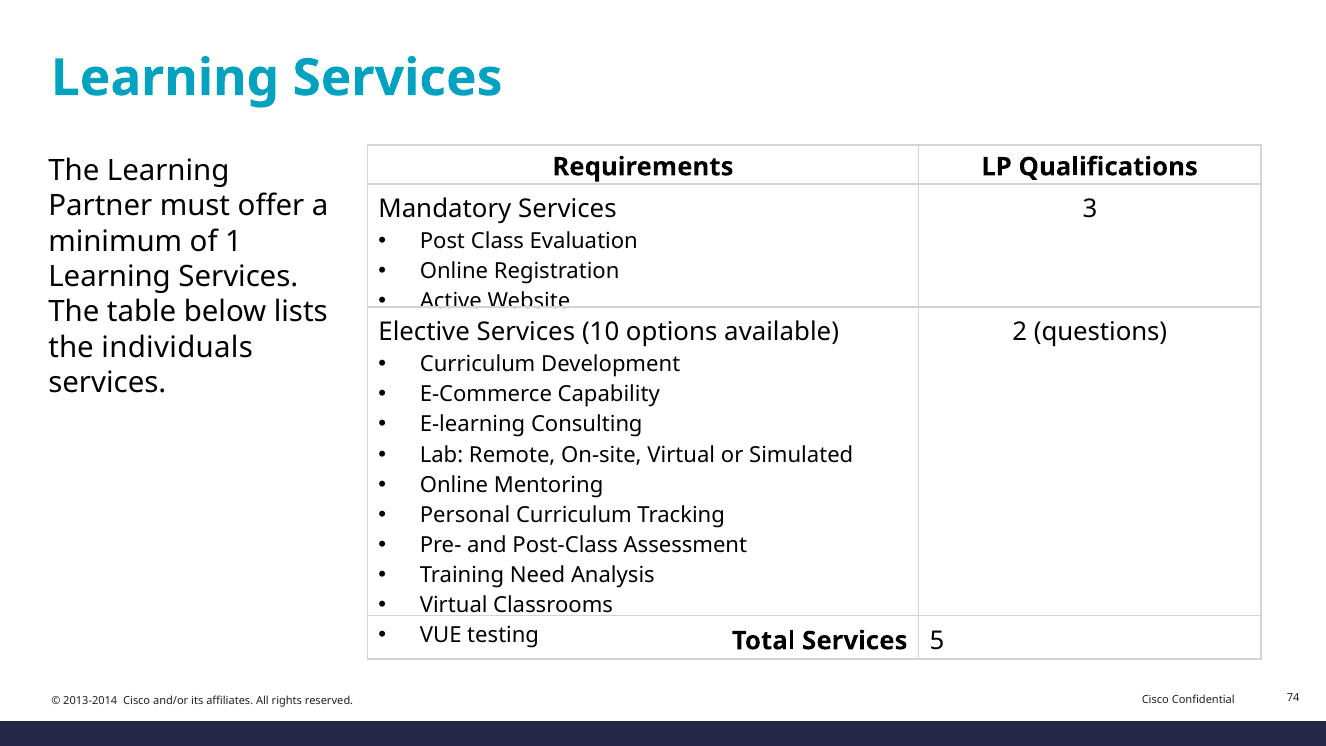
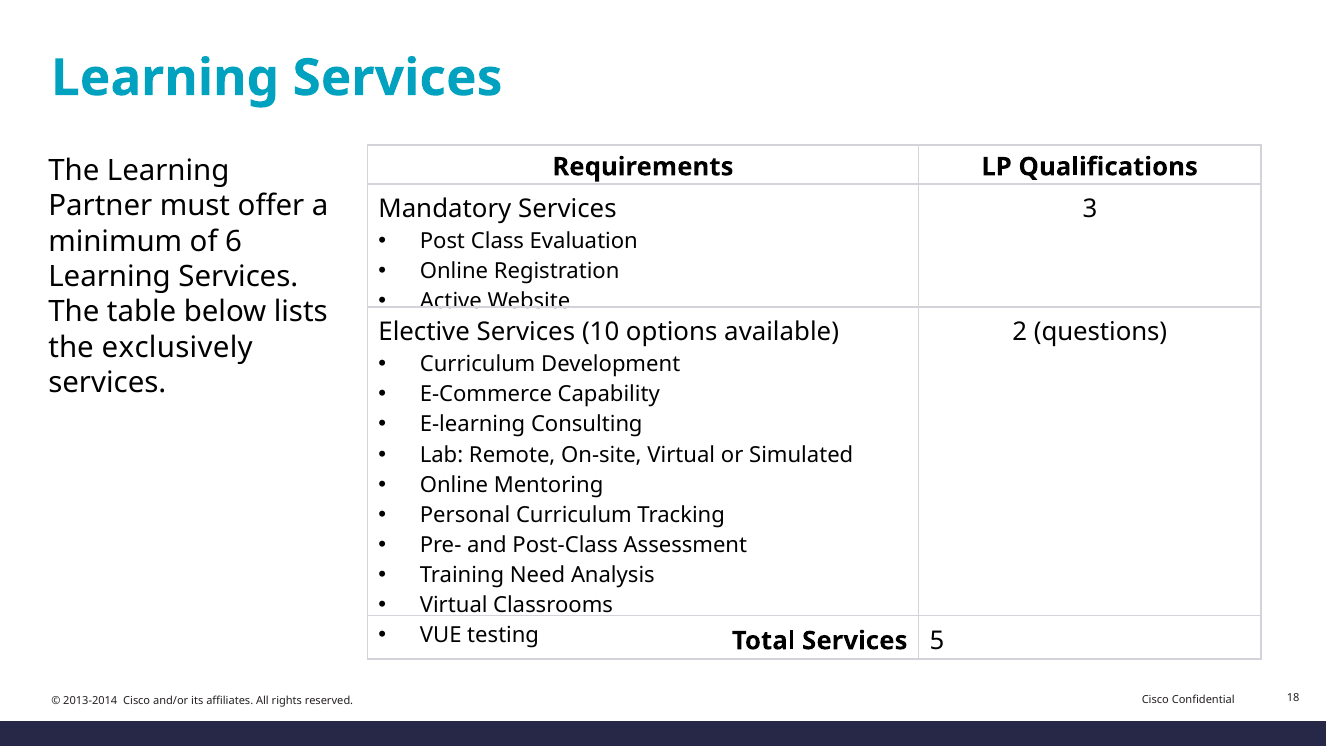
1: 1 -> 6
individuals: individuals -> exclusively
74: 74 -> 18
